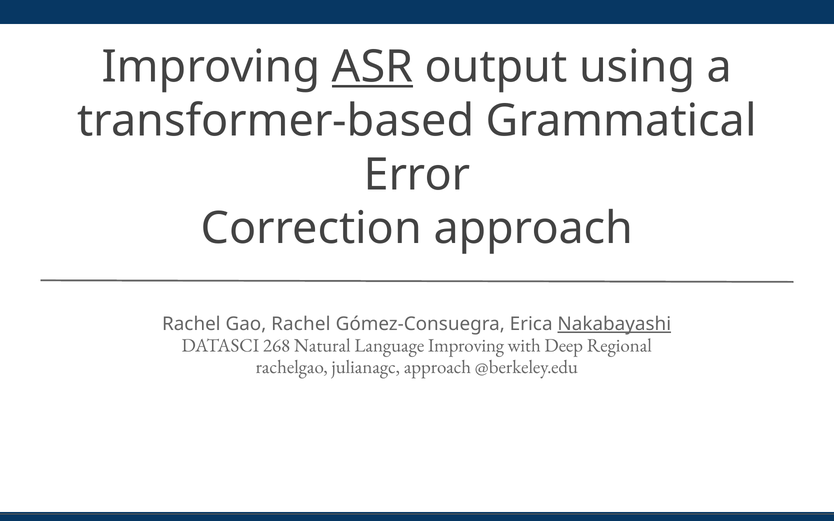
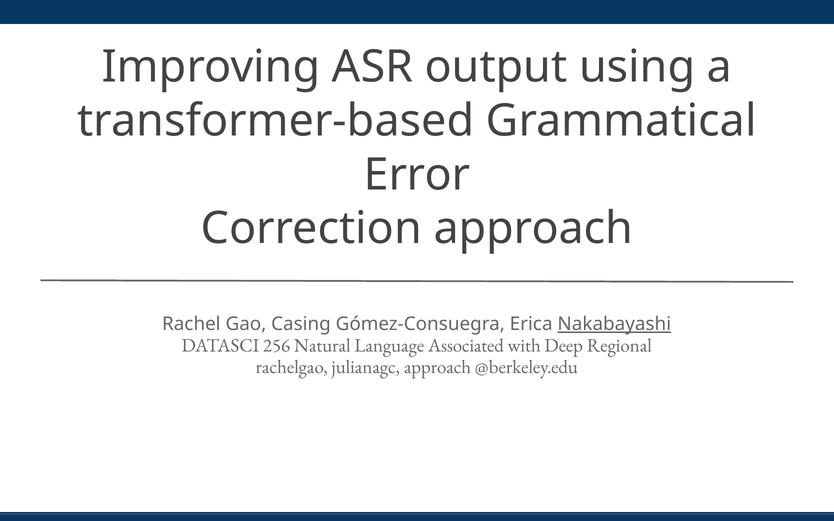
ASR underline: present -> none
Gao Rachel: Rachel -> Casing
268: 268 -> 256
Language Improving: Improving -> Associated
